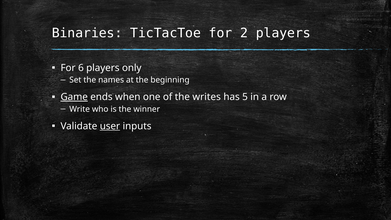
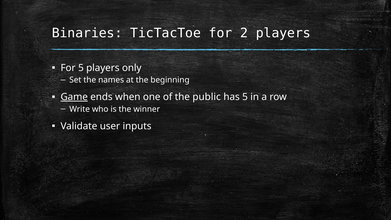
For 6: 6 -> 5
writes: writes -> public
user underline: present -> none
